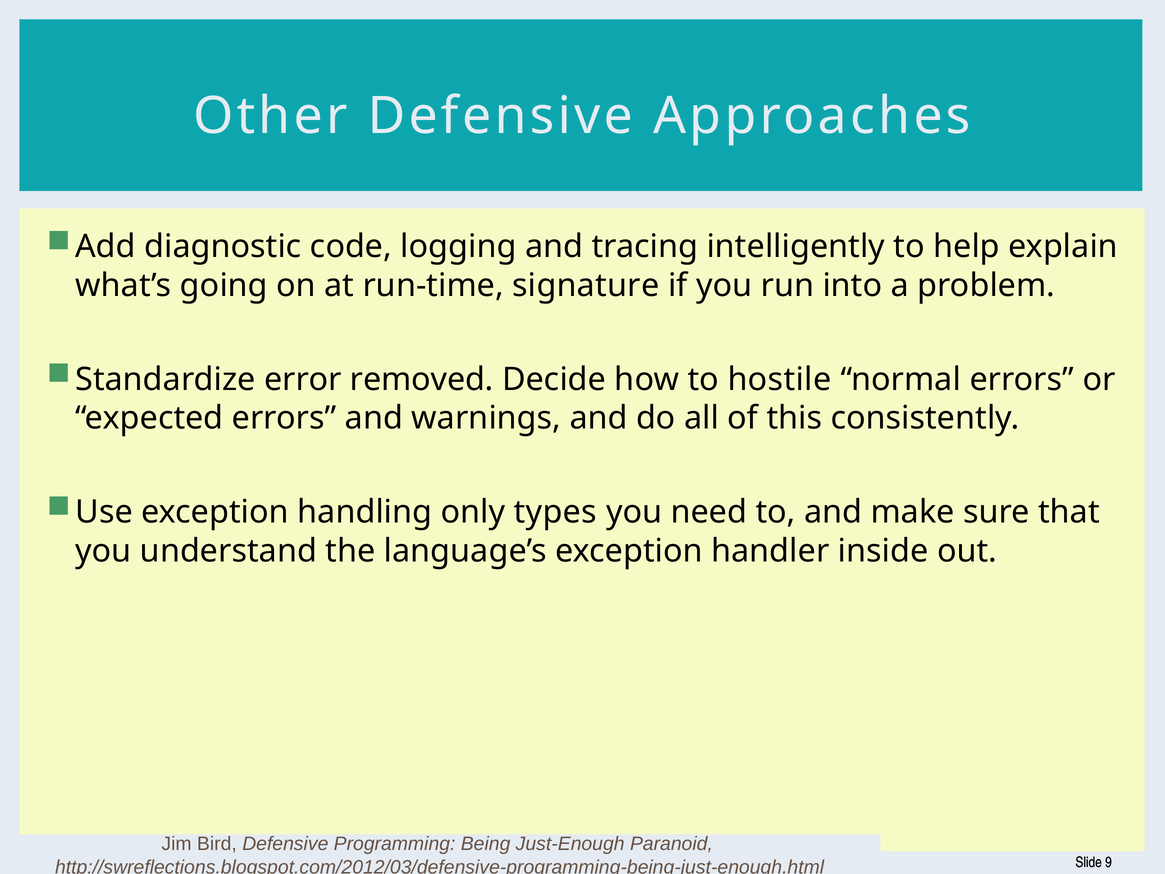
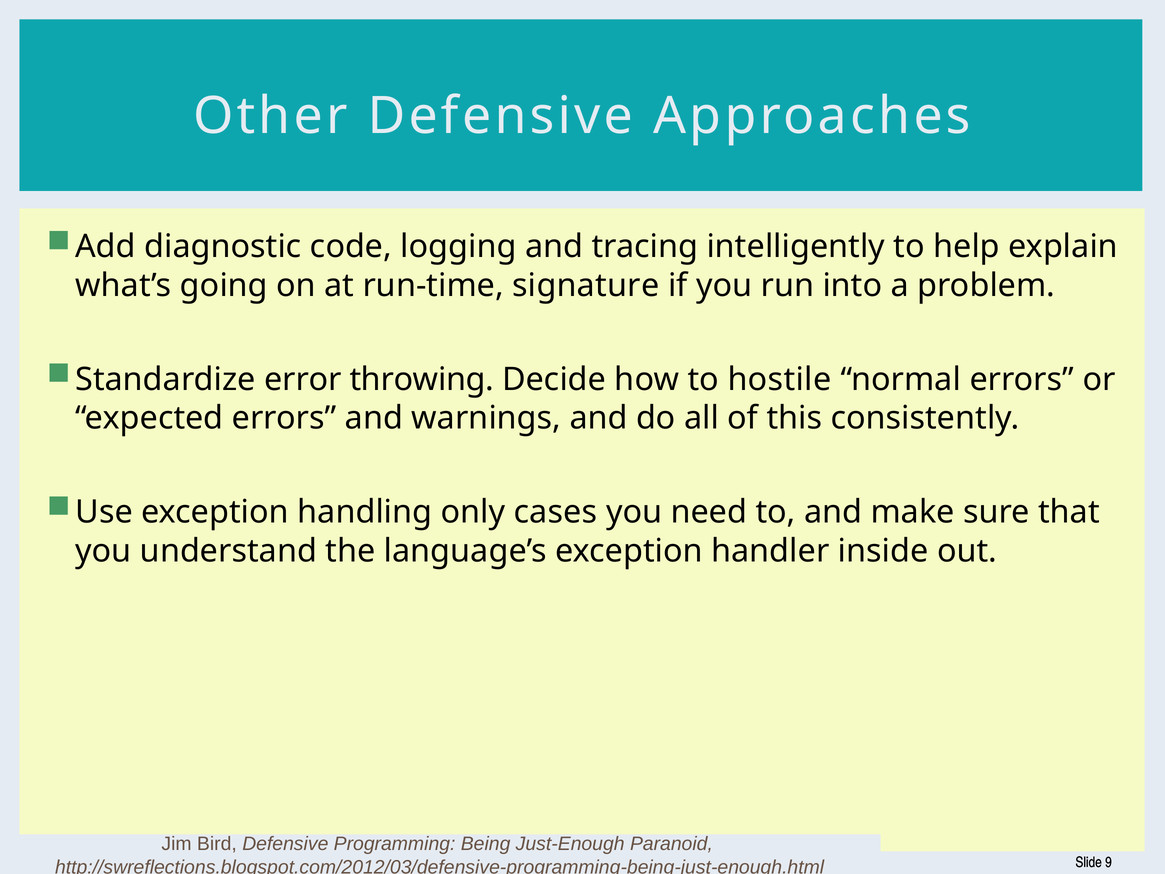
removed: removed -> throwing
types: types -> cases
